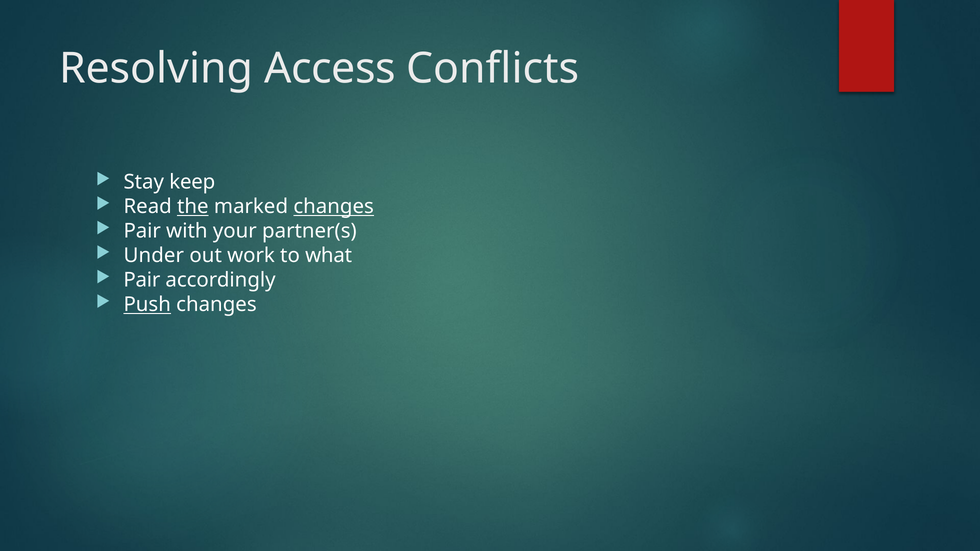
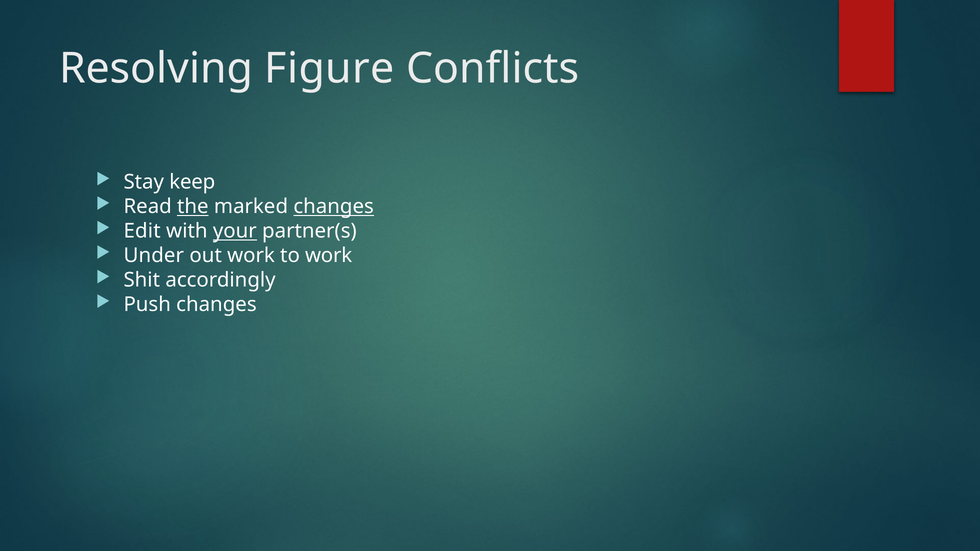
Access: Access -> Figure
Pair at (142, 231): Pair -> Edit
your underline: none -> present
to what: what -> work
Pair at (142, 280): Pair -> Shit
Push underline: present -> none
